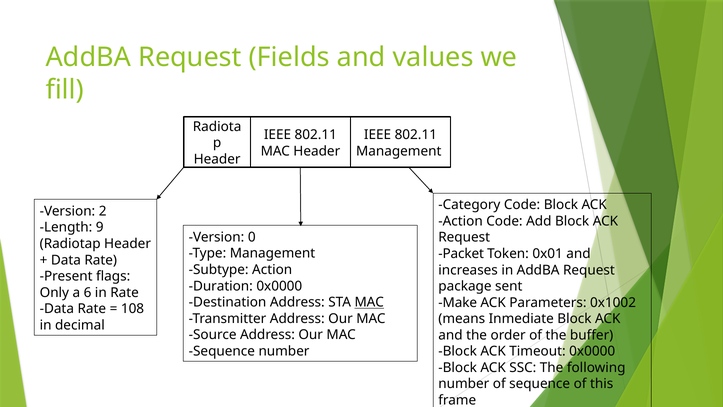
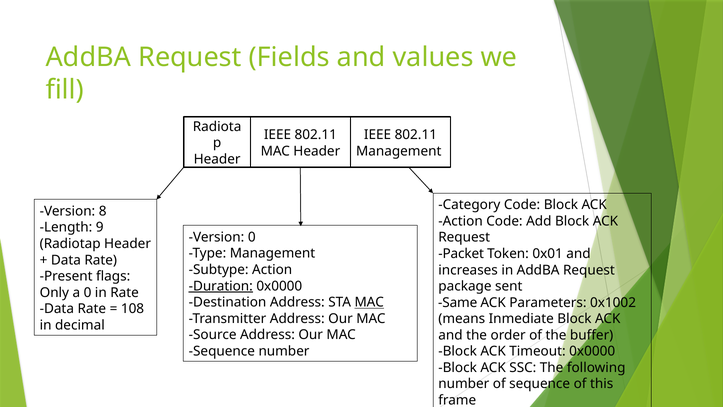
2: 2 -> 8
Duration underline: none -> present
a 6: 6 -> 0
Make: Make -> Same
